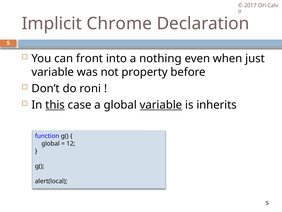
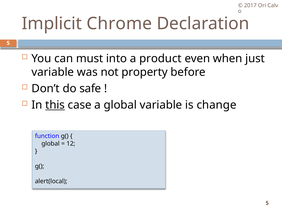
front: front -> must
nothing: nothing -> product
roni: roni -> safe
variable at (161, 105) underline: present -> none
inherits: inherits -> change
